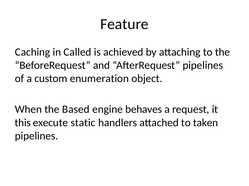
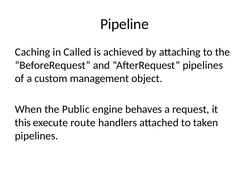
Feature: Feature -> Pipeline
enumeration: enumeration -> management
Based: Based -> Public
static: static -> route
